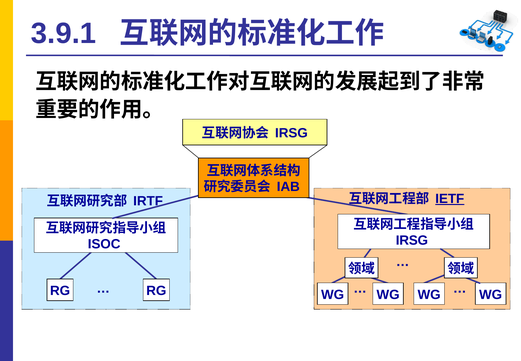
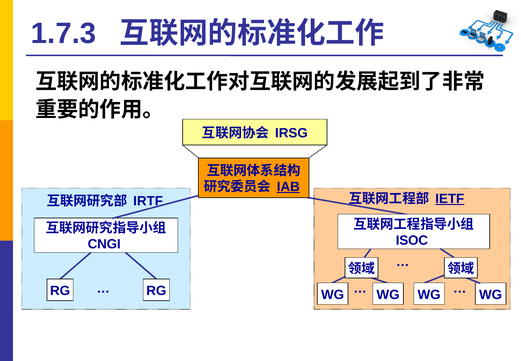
3.9.1: 3.9.1 -> 1.7.3
IAB underline: none -> present
IRSG at (412, 240): IRSG -> ISOC
ISOC: ISOC -> CNGI
